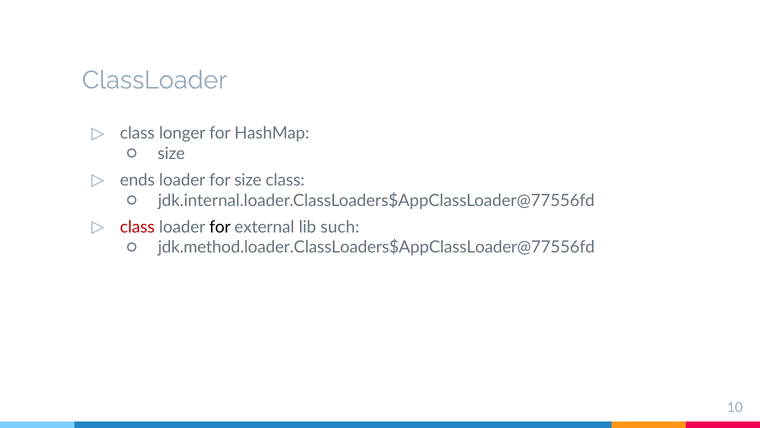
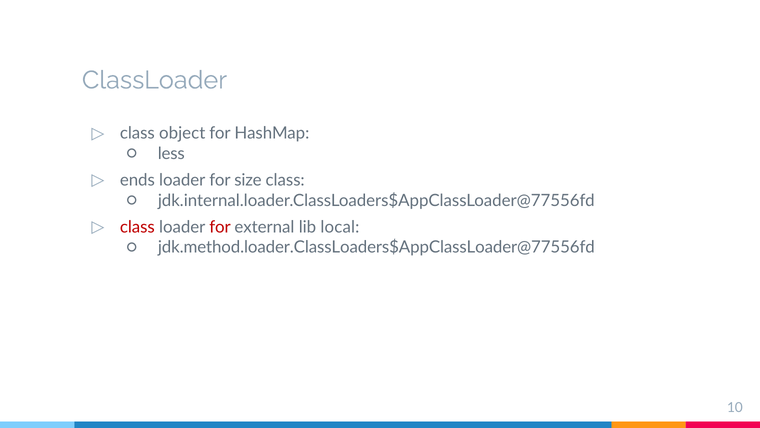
longer: longer -> object
size at (171, 153): size -> less
for at (220, 227) colour: black -> red
such: such -> local
